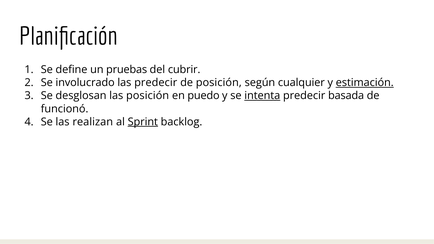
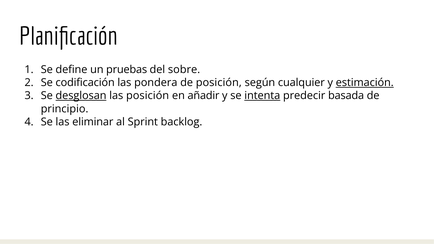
cubrir: cubrir -> sobre
involucrado: involucrado -> codificación
las predecir: predecir -> pondera
desglosan underline: none -> present
puedo: puedo -> añadir
funcionó: funcionó -> principio
realizan: realizan -> eliminar
Sprint underline: present -> none
